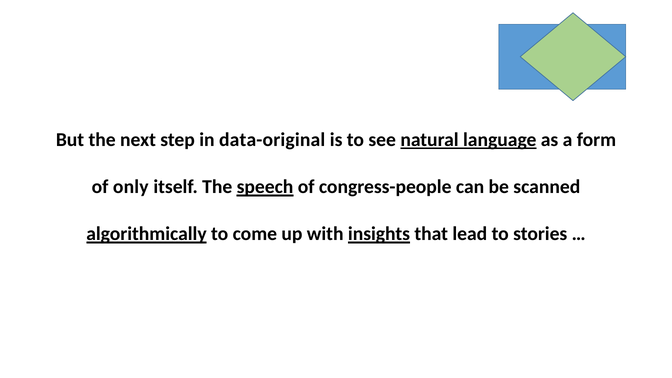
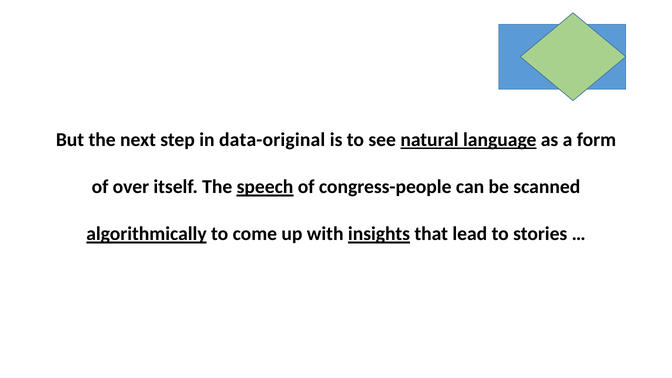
only: only -> over
